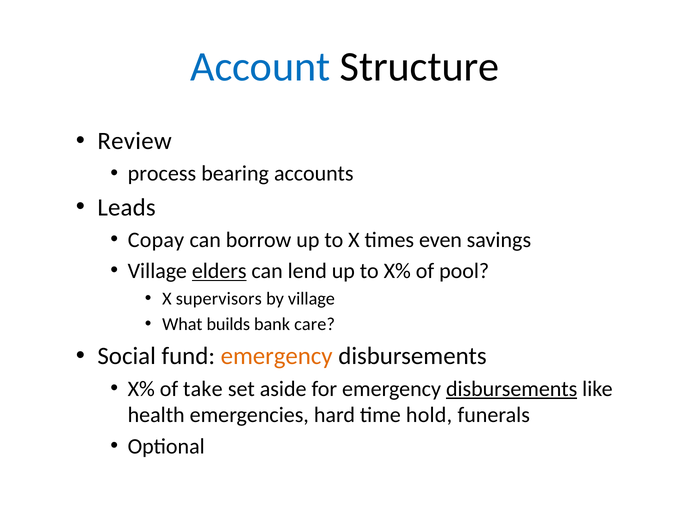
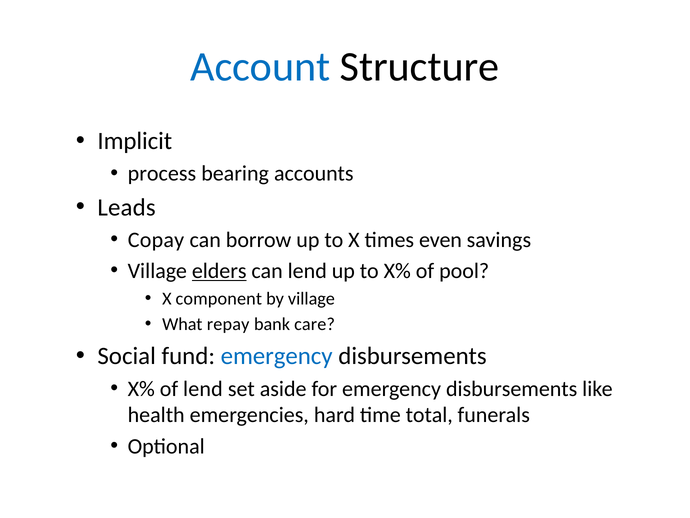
Review: Review -> Implicit
supervisors: supervisors -> component
builds: builds -> repay
emergency at (277, 356) colour: orange -> blue
of take: take -> lend
disbursements at (512, 388) underline: present -> none
hold: hold -> total
